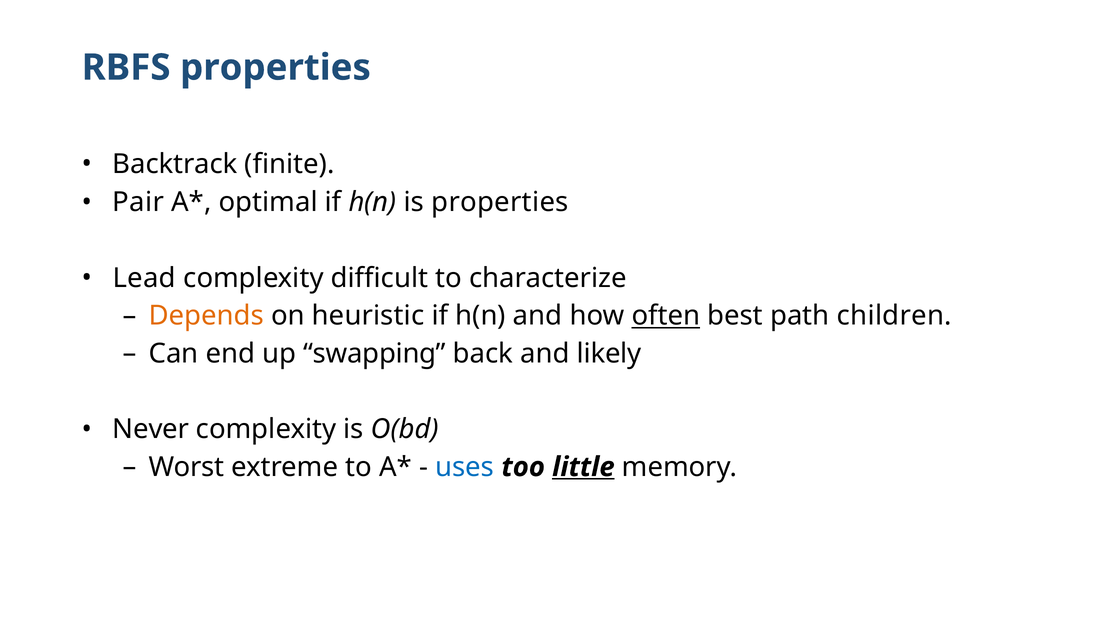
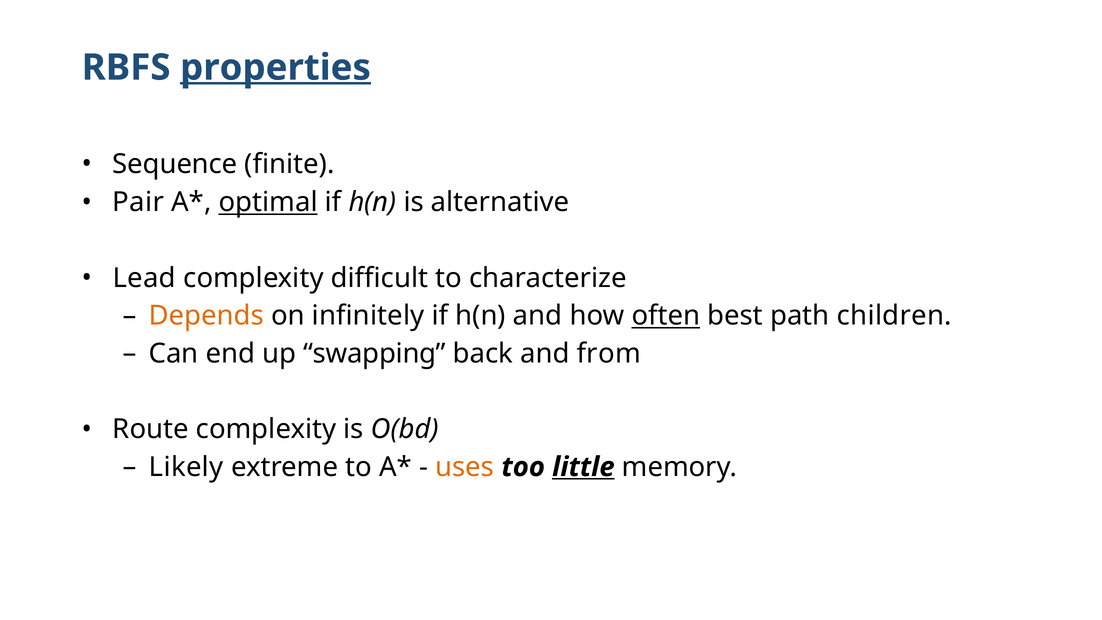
properties at (275, 68) underline: none -> present
Backtrack: Backtrack -> Sequence
optimal underline: none -> present
is properties: properties -> alternative
heuristic: heuristic -> infinitely
likely: likely -> from
Never: Never -> Route
Worst: Worst -> Likely
uses colour: blue -> orange
